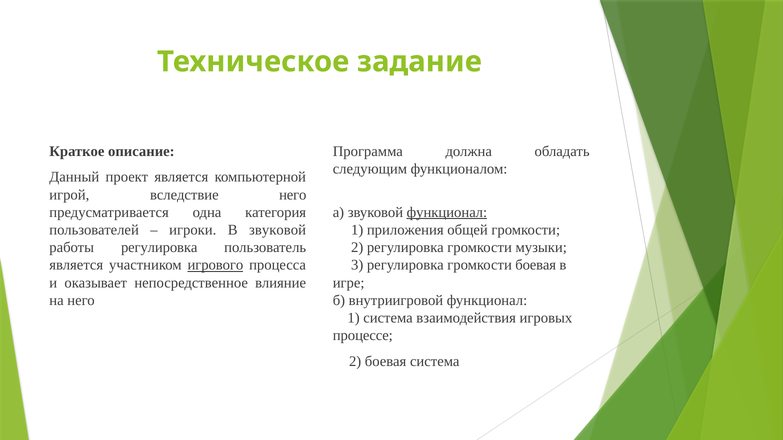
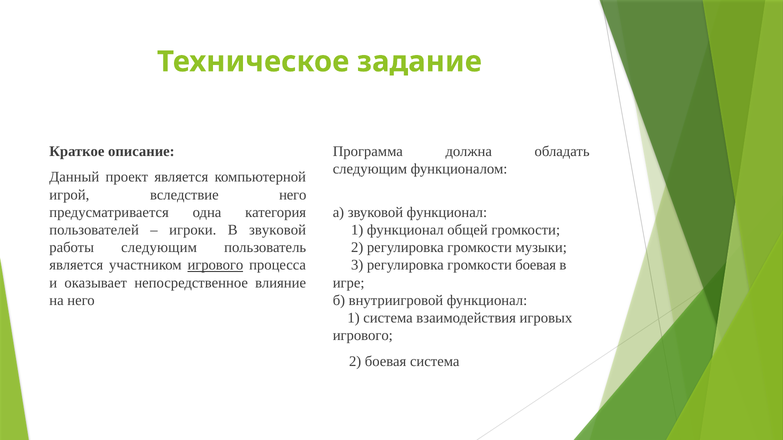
функционал at (447, 213) underline: present -> none
1 приложения: приложения -> функционал
работы регулировка: регулировка -> следующим
процессе at (363, 336): процессе -> игрового
